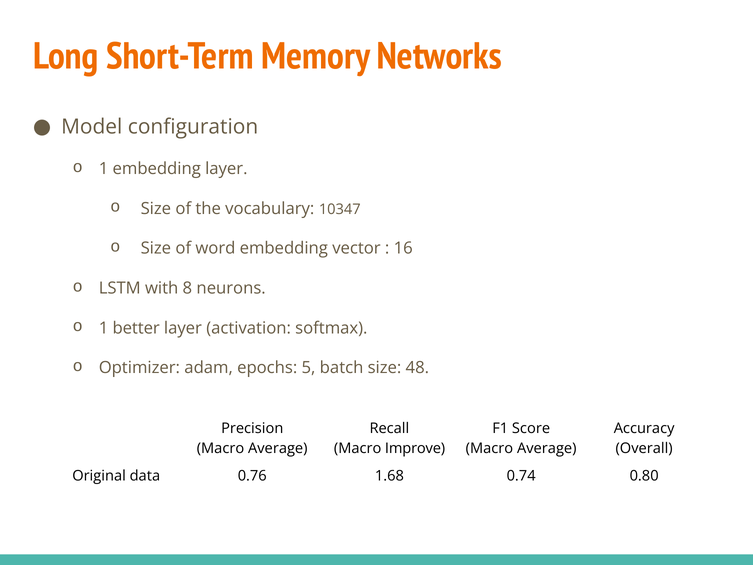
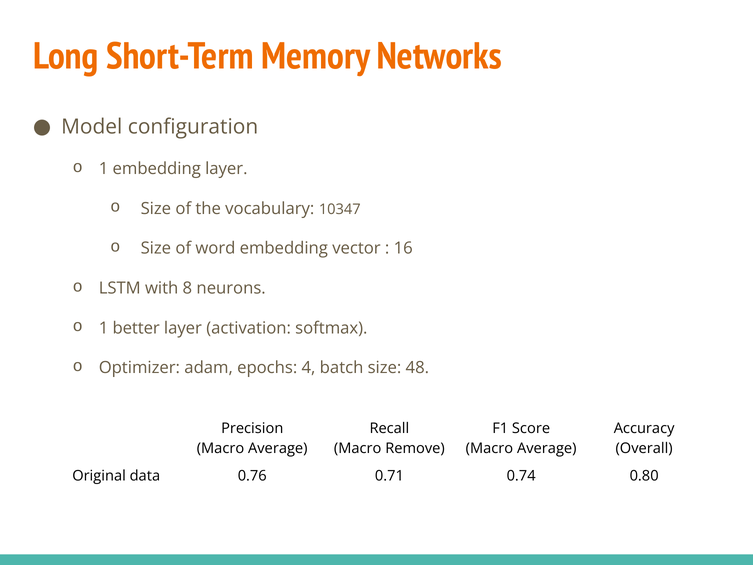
5: 5 -> 4
Improve: Improve -> Remove
1.68: 1.68 -> 0.71
